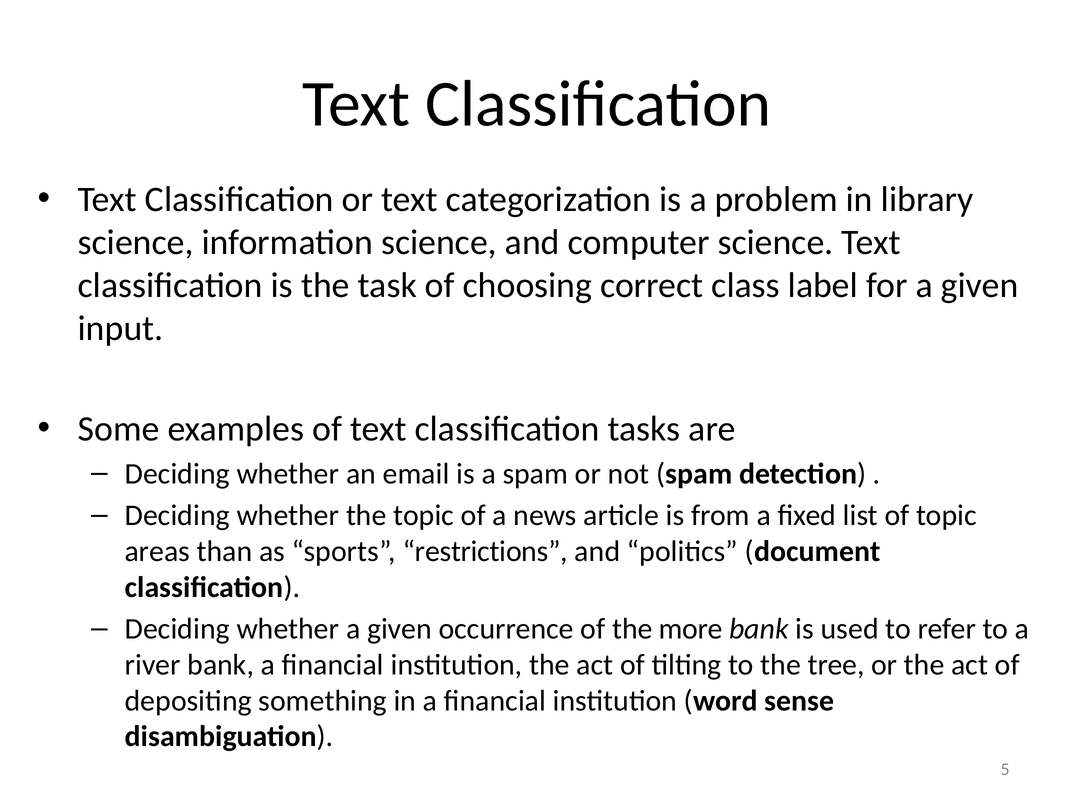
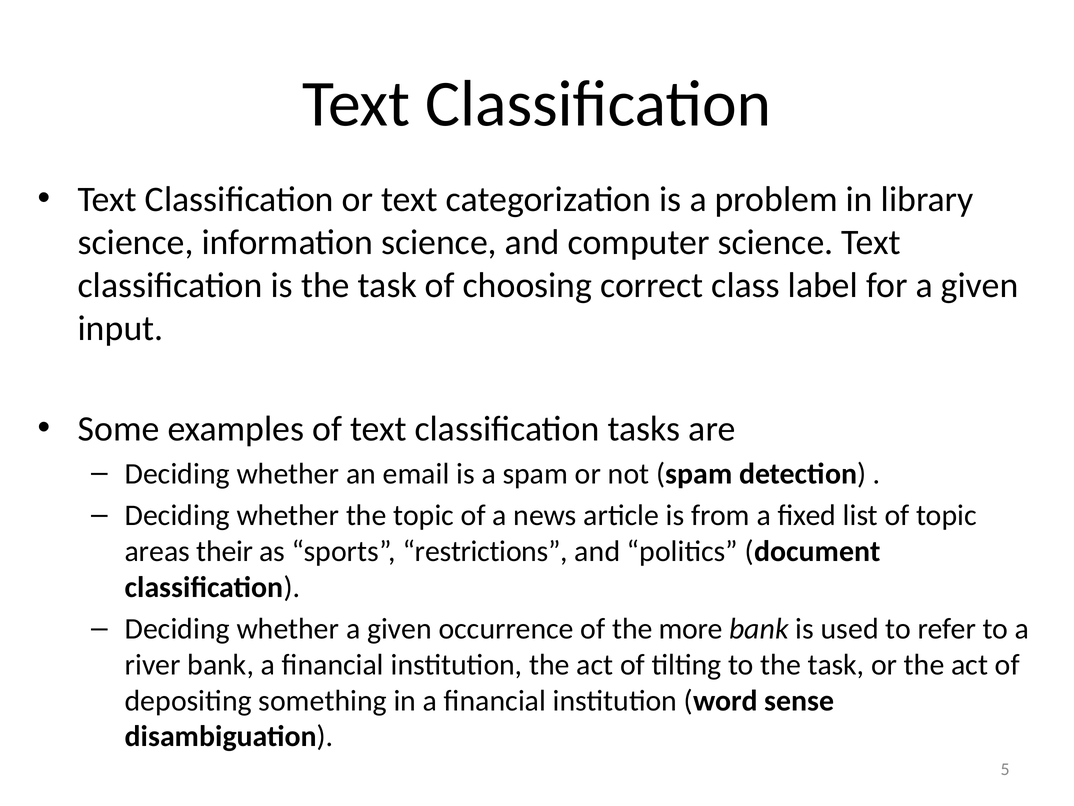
than: than -> their
to the tree: tree -> task
